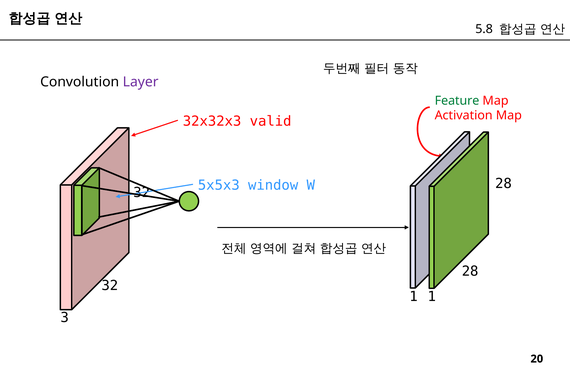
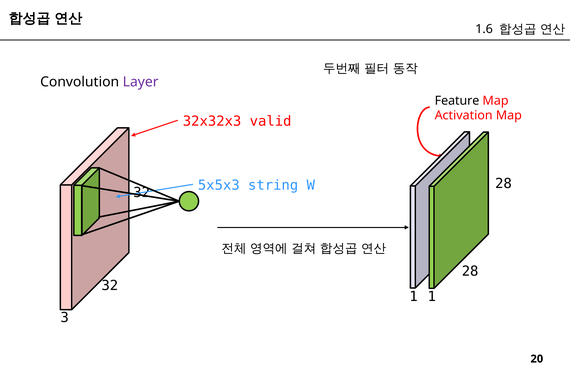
5.8: 5.8 -> 1.6
Feature colour: green -> black
window: window -> string
